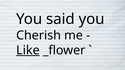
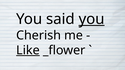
you at (92, 19) underline: none -> present
